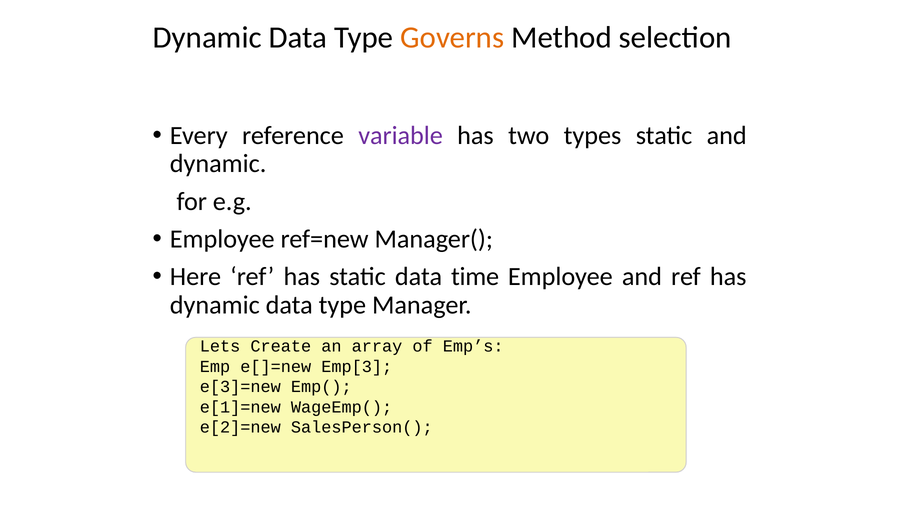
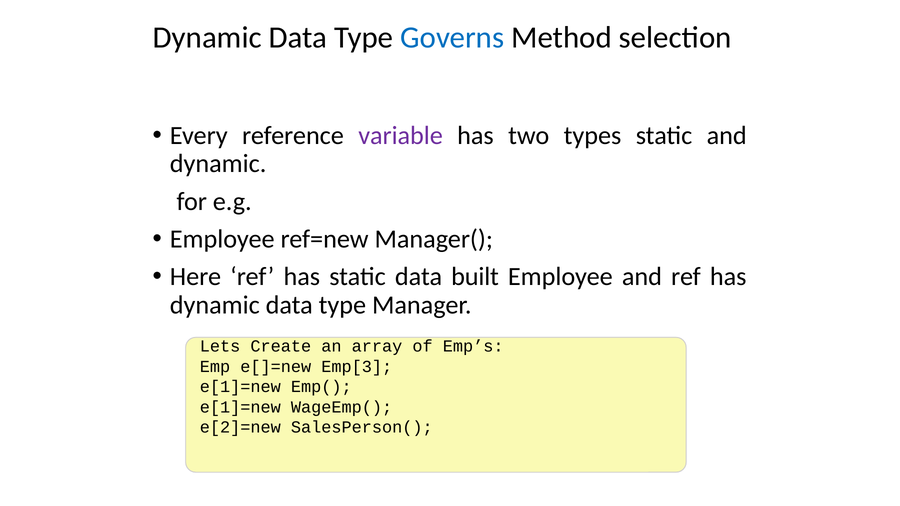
Governs colour: orange -> blue
time: time -> built
e[3]=new at (240, 387): e[3]=new -> e[1]=new
